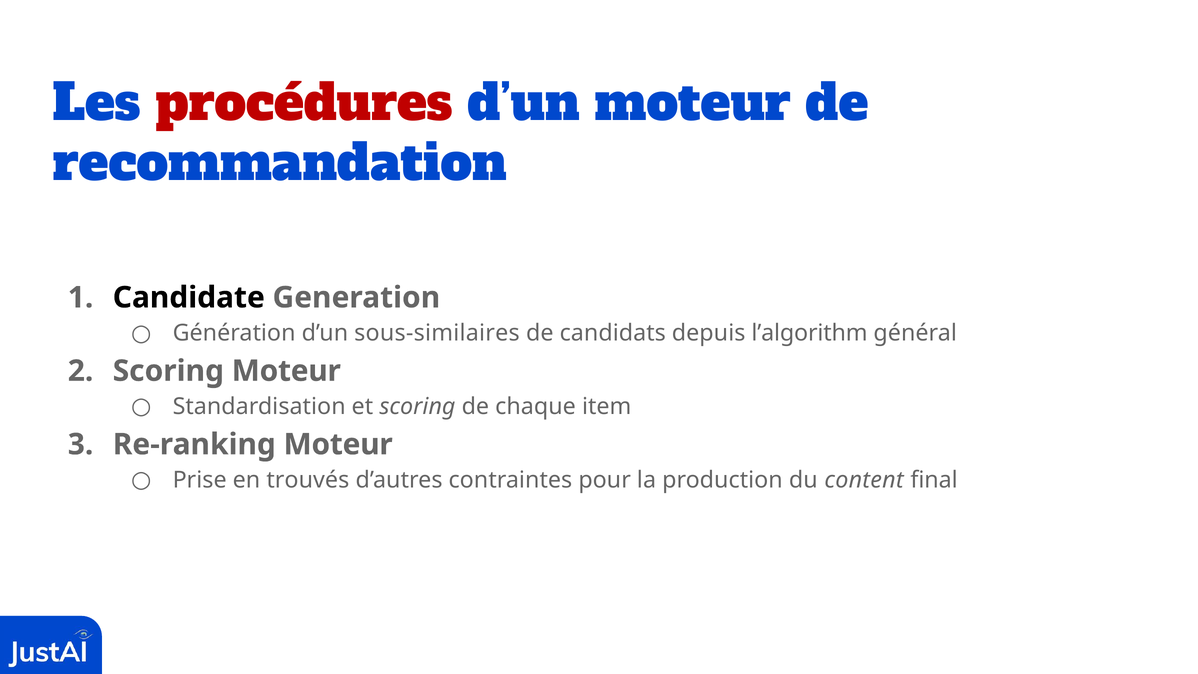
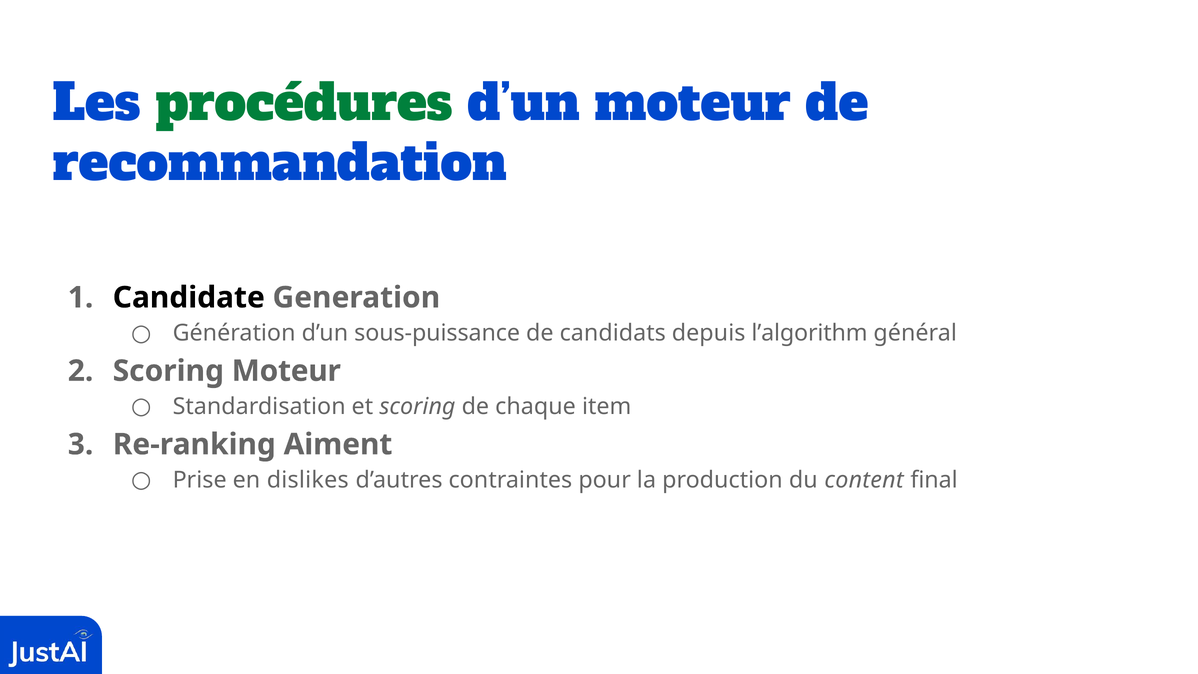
procédures colour: red -> green
sous-similaires: sous-similaires -> sous-puissance
Re-ranking Moteur: Moteur -> Aiment
trouvés: trouvés -> dislikes
